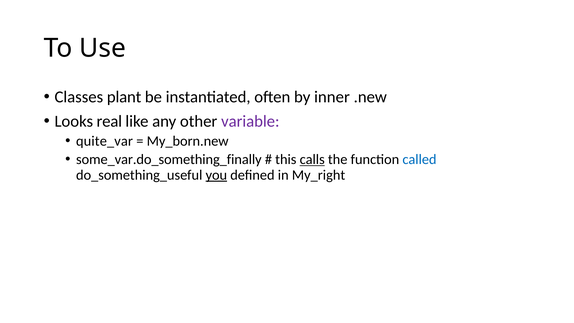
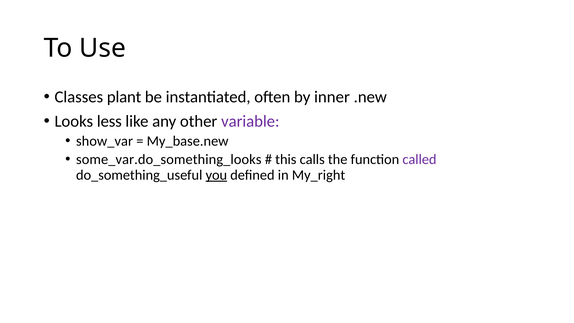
real: real -> less
quite_var: quite_var -> show_var
My_born.new: My_born.new -> My_base.new
some_var.do_something_finally: some_var.do_something_finally -> some_var.do_something_looks
calls underline: present -> none
called colour: blue -> purple
